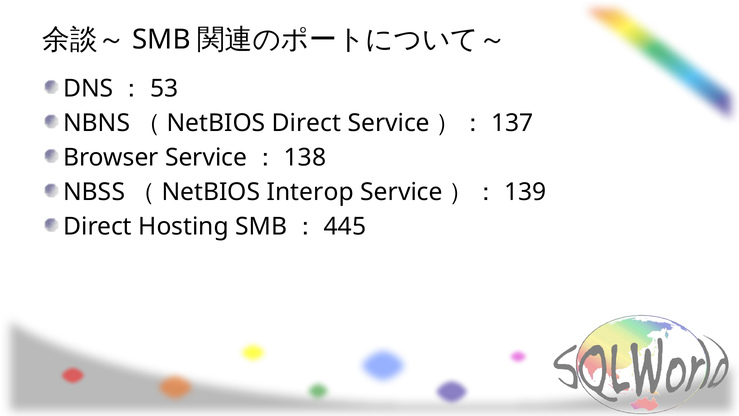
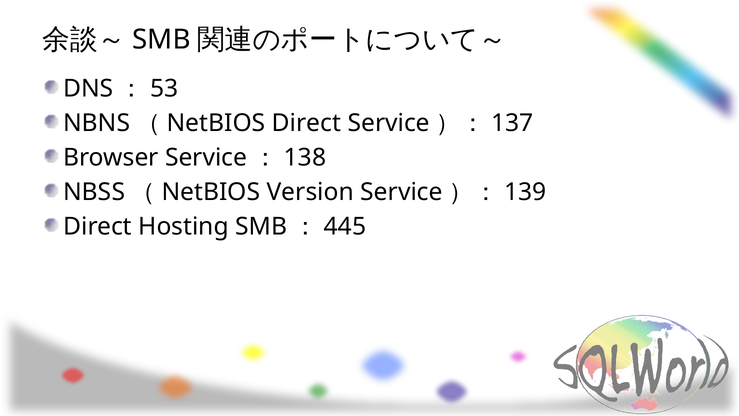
Interop: Interop -> Version
